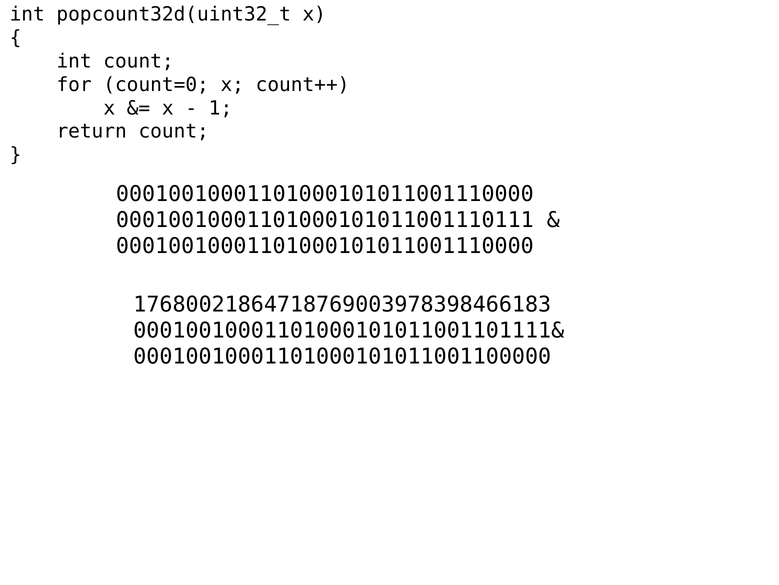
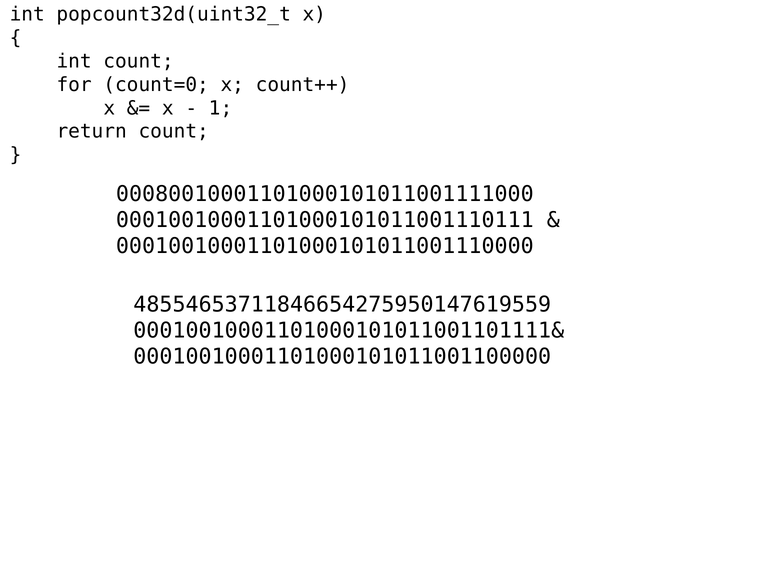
00010010001101000101011001110000 at (325, 194): 00010010001101000101011001110000 -> 00080010001101000101011001111000
17680021864718769003978398466183: 17680021864718769003978398466183 -> 48554653711846654275950147619559
